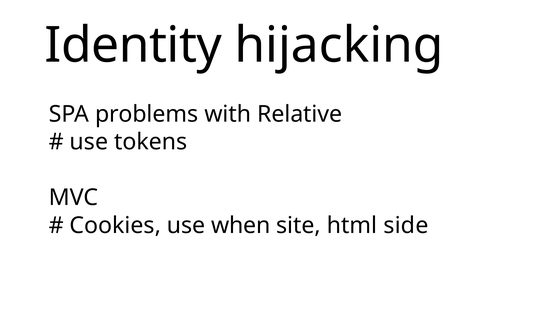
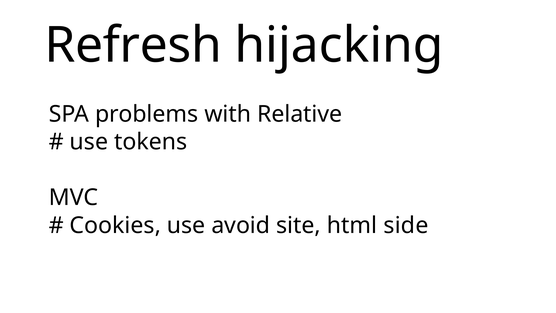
Identity: Identity -> Refresh
when: when -> avoid
